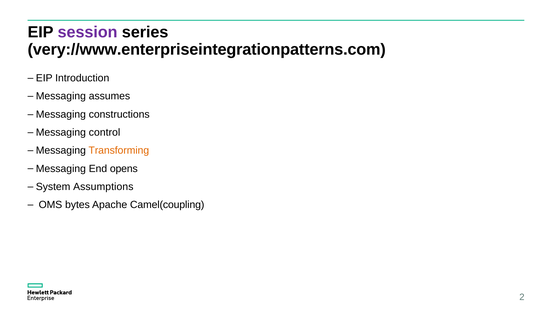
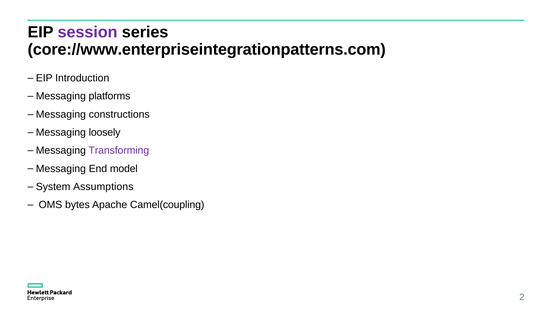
very://www.enterpriseintegrationpatterns.com: very://www.enterpriseintegrationpatterns.com -> core://www.enterpriseintegrationpatterns.com
assumes: assumes -> platforms
control: control -> loosely
Transforming colour: orange -> purple
opens: opens -> model
